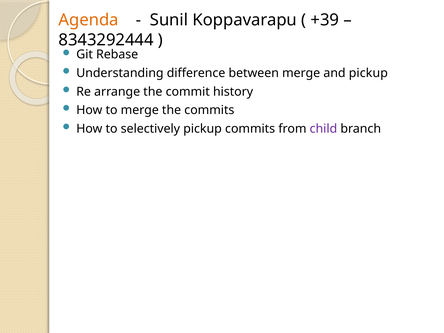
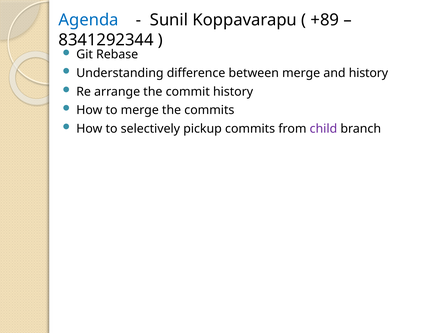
Agenda colour: orange -> blue
+39: +39 -> +89
8343292444: 8343292444 -> 8341292344
and pickup: pickup -> history
